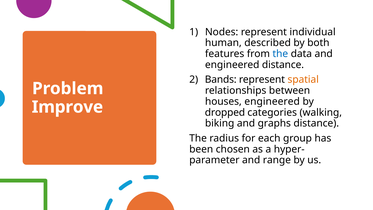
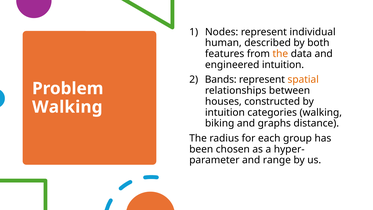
the at (280, 54) colour: blue -> orange
engineered distance: distance -> intuition
houses engineered: engineered -> constructed
Improve at (67, 107): Improve -> Walking
dropped at (225, 112): dropped -> intuition
